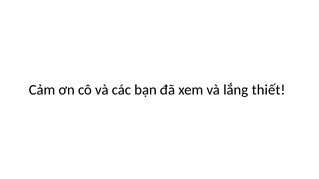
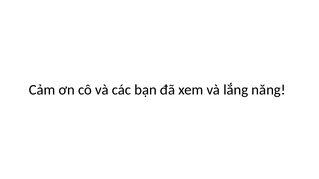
thiết: thiết -> năng
